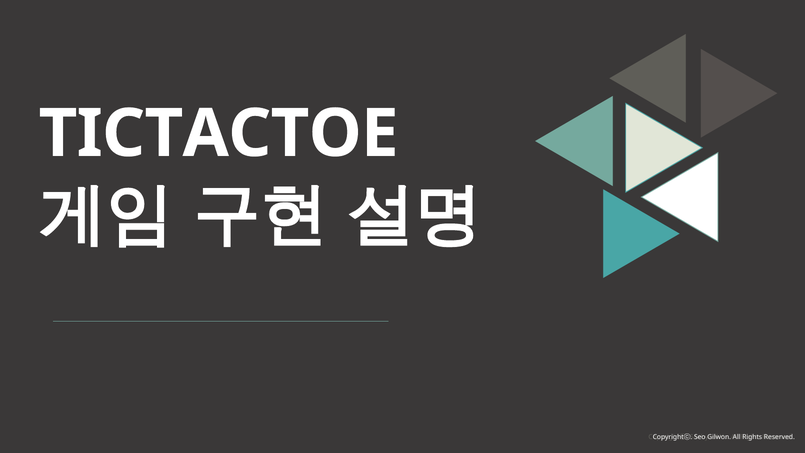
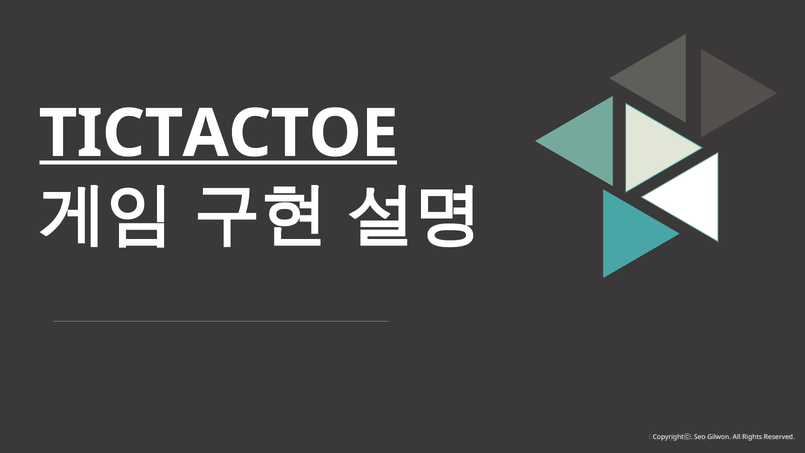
TICTACTOE underline: none -> present
